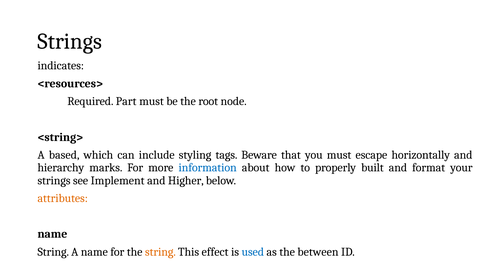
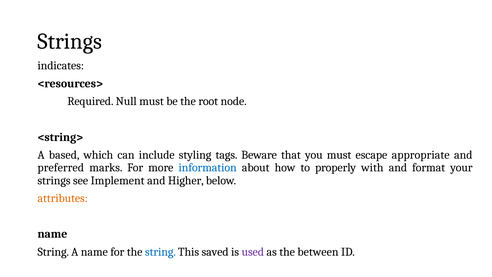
Part: Part -> Null
horizontally: horizontally -> appropriate
hierarchy: hierarchy -> preferred
built: built -> with
string at (160, 252) colour: orange -> blue
effect: effect -> saved
used colour: blue -> purple
